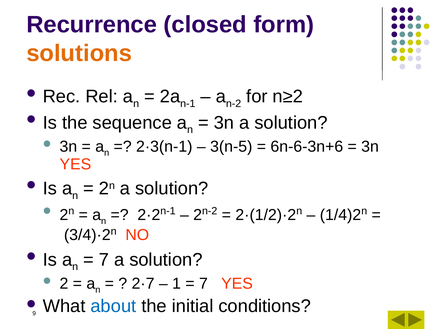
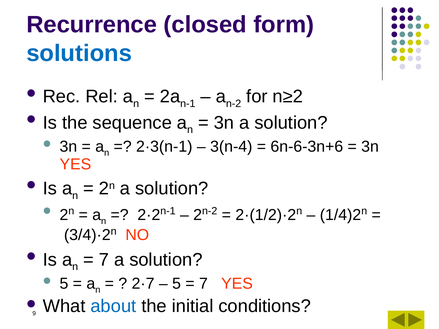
solutions colour: orange -> blue
3(n-5: 3(n-5 -> 3(n-4
2 at (64, 284): 2 -> 5
1 at (177, 284): 1 -> 5
